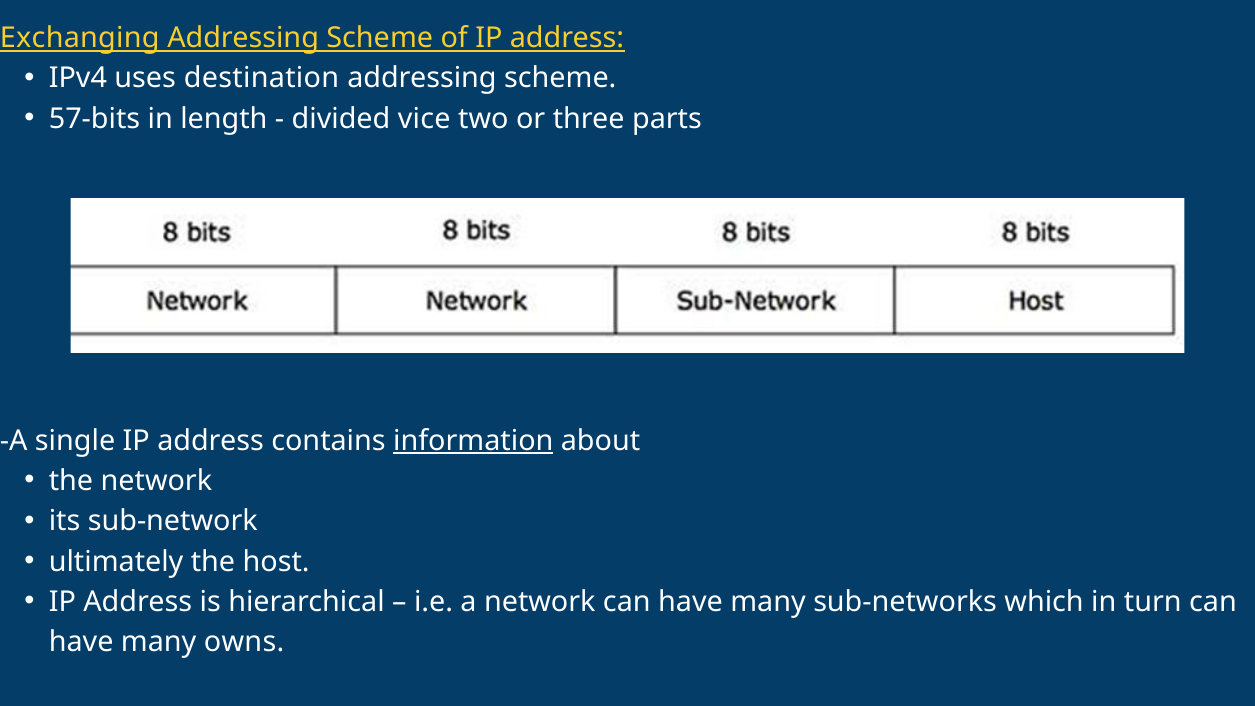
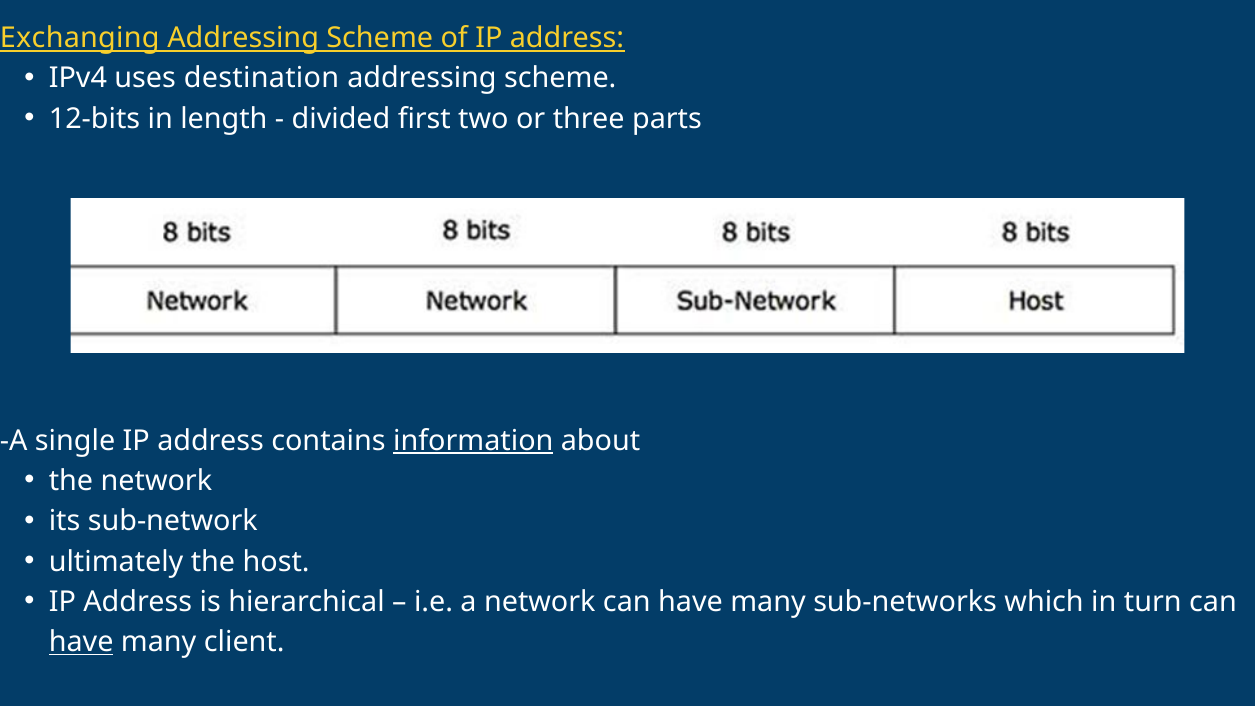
57-bits: 57-bits -> 12-bits
vice: vice -> first
have at (81, 642) underline: none -> present
owns: owns -> client
